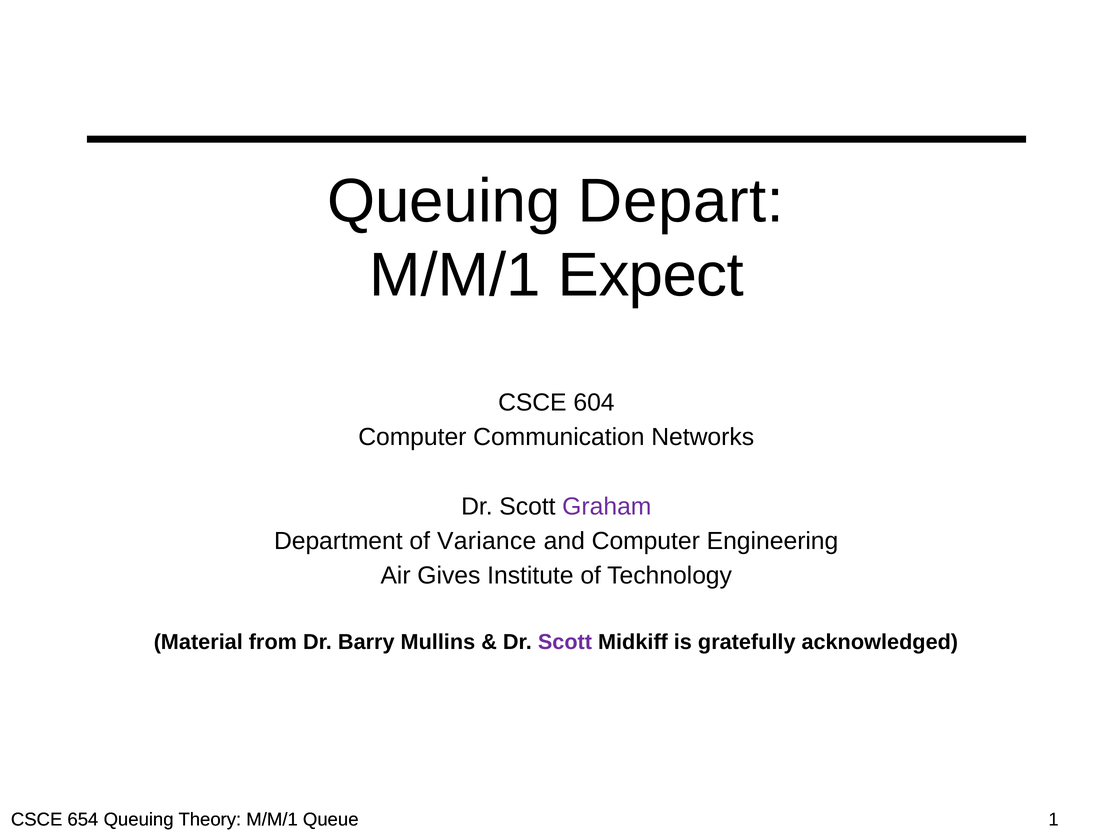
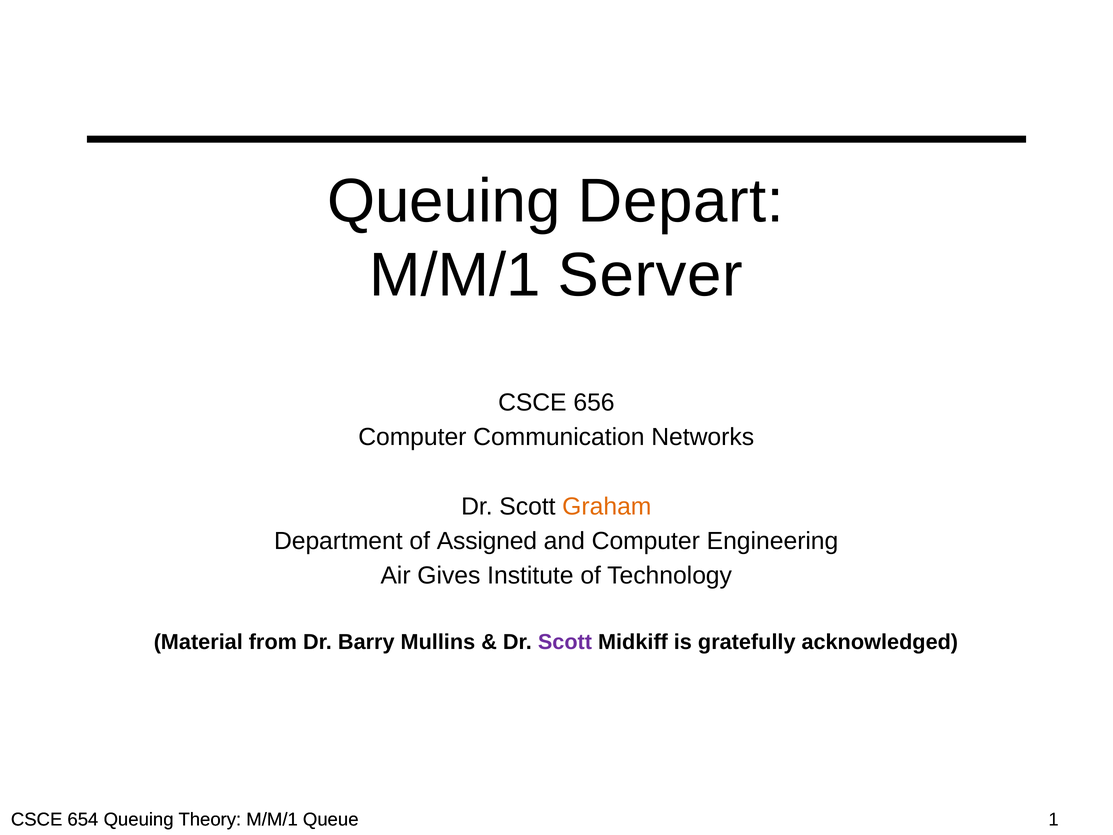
Expect: Expect -> Server
604: 604 -> 656
Graham colour: purple -> orange
Variance: Variance -> Assigned
